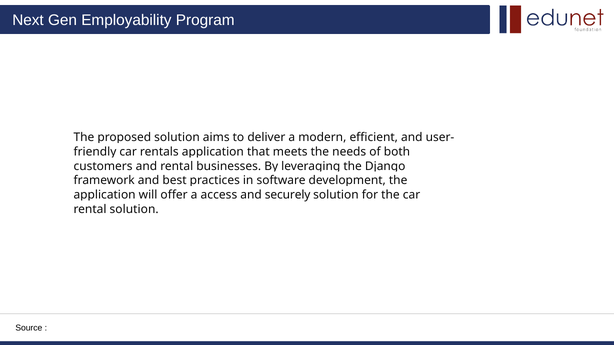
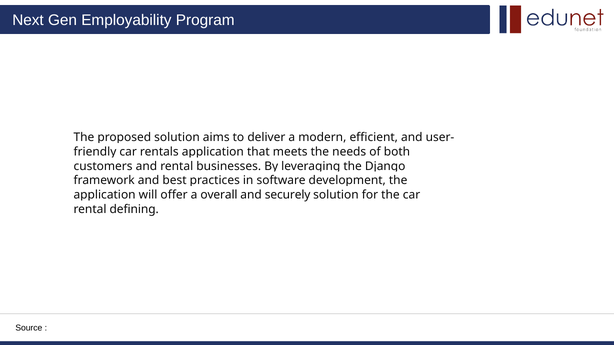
access: access -> overall
rental solution: solution -> defining
